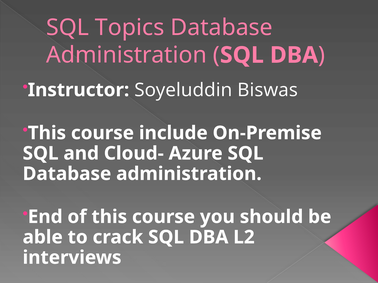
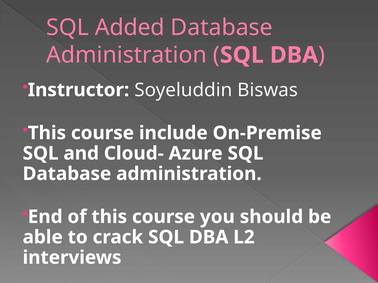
Topics: Topics -> Added
